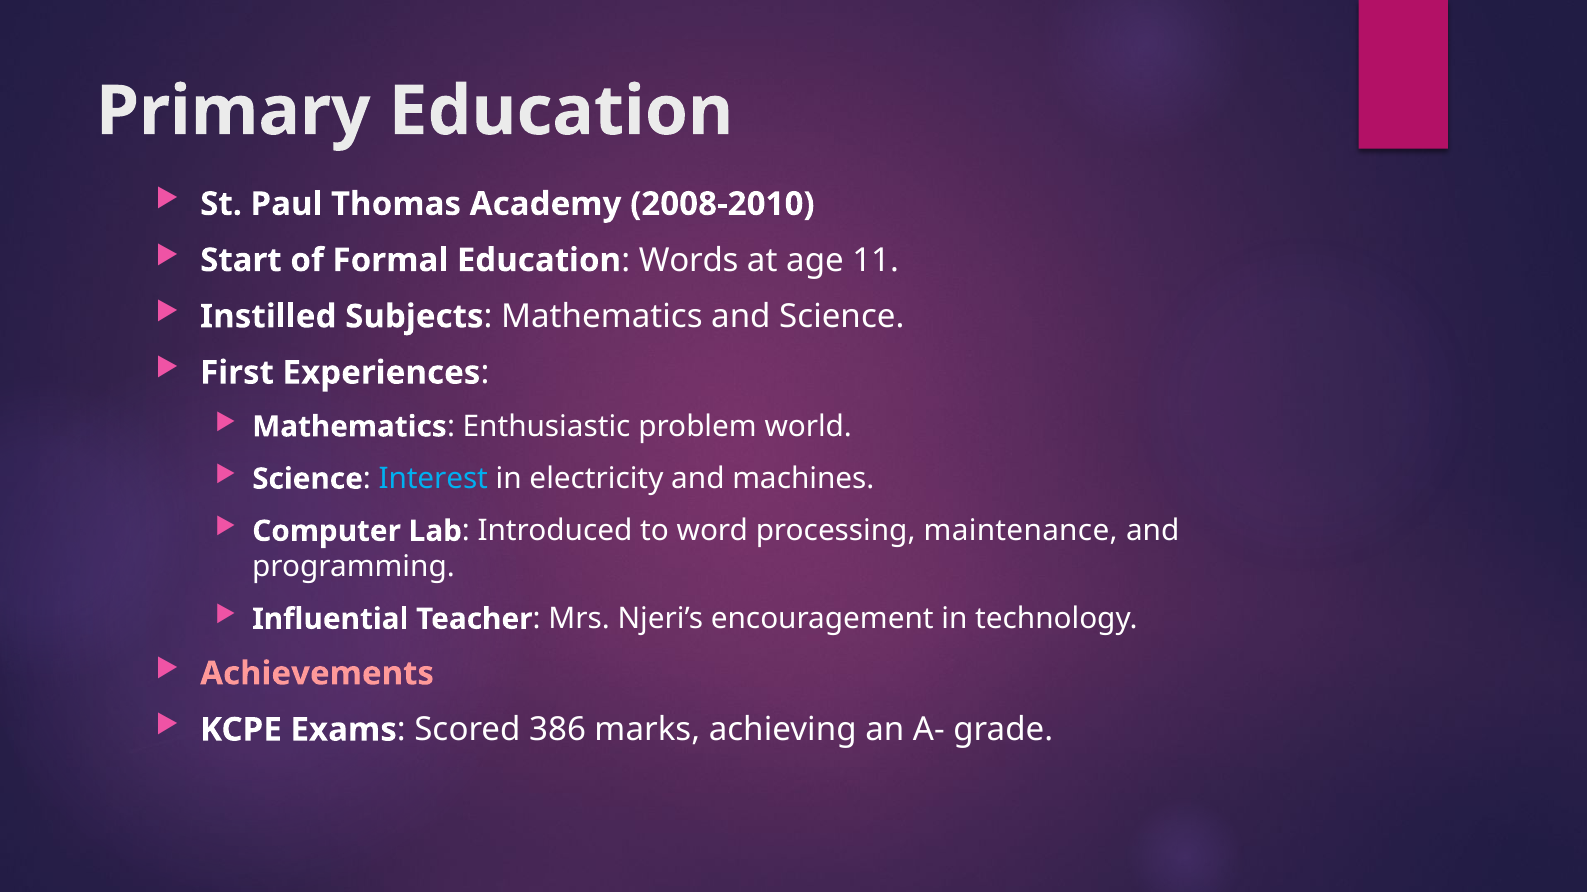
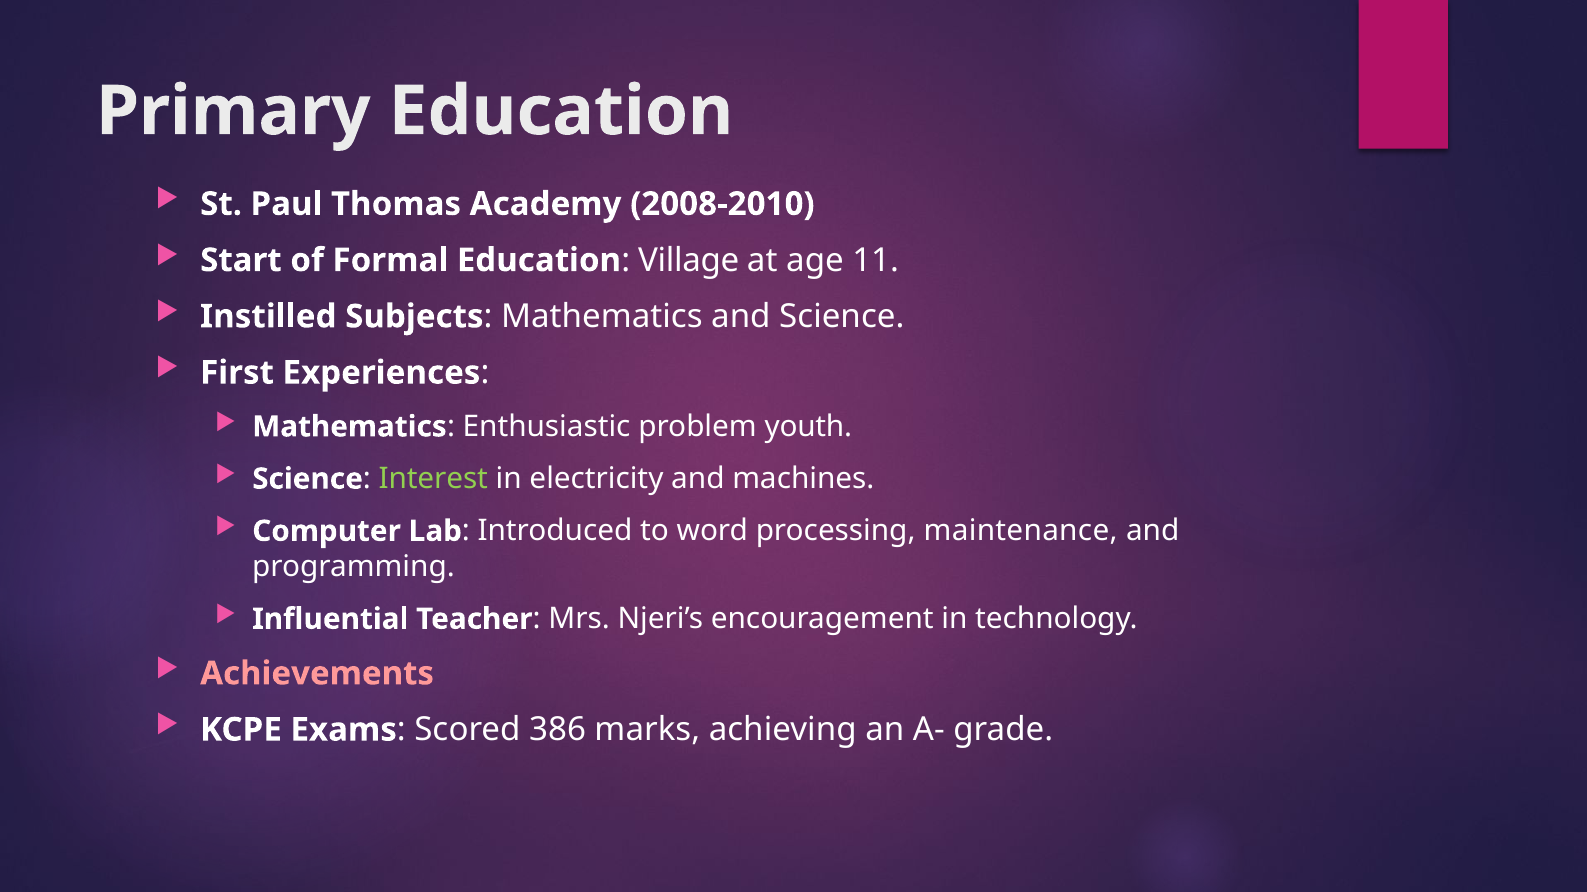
Words: Words -> Village
world: world -> youth
Interest colour: light blue -> light green
